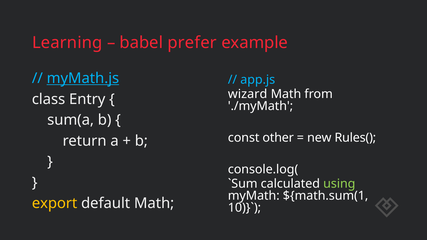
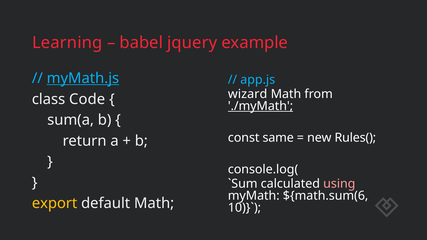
prefer: prefer -> jquery
Entry: Entry -> Code
./myMath underline: none -> present
other: other -> same
using colour: light green -> pink
${math.sum(1: ${math.sum(1 -> ${math.sum(6
